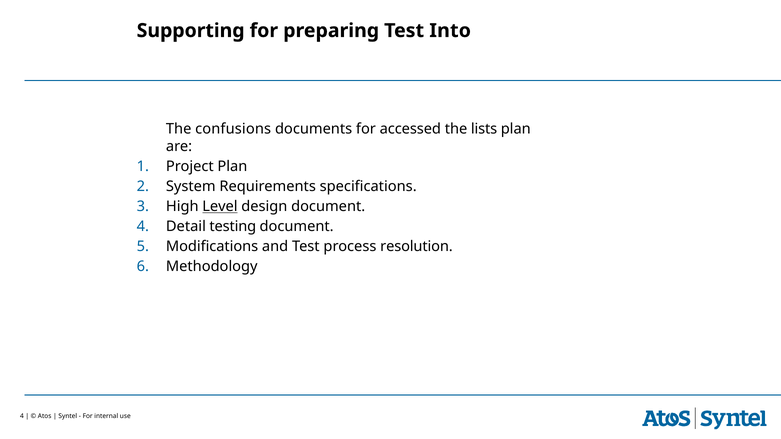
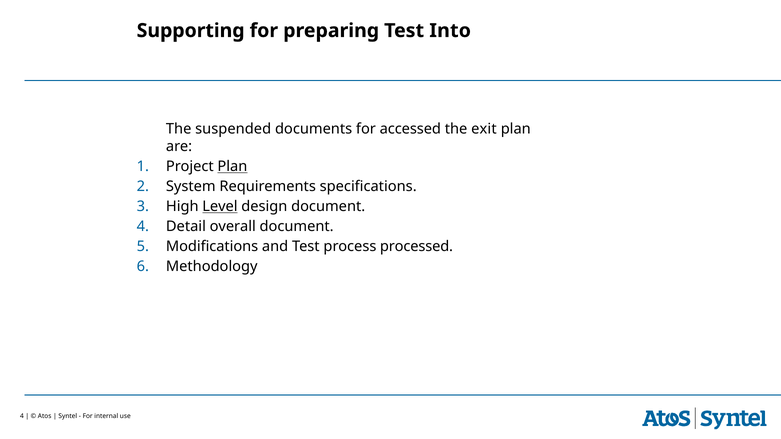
confusions: confusions -> suspended
lists: lists -> exit
Plan at (232, 167) underline: none -> present
testing: testing -> overall
resolution: resolution -> processed
